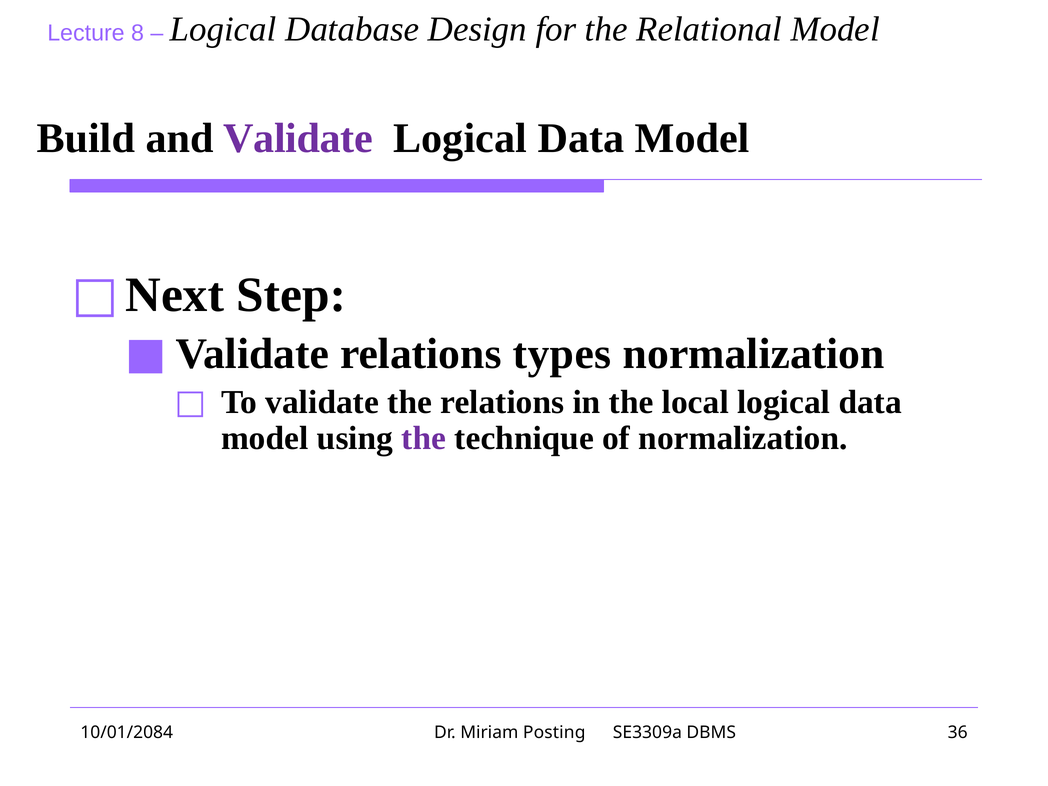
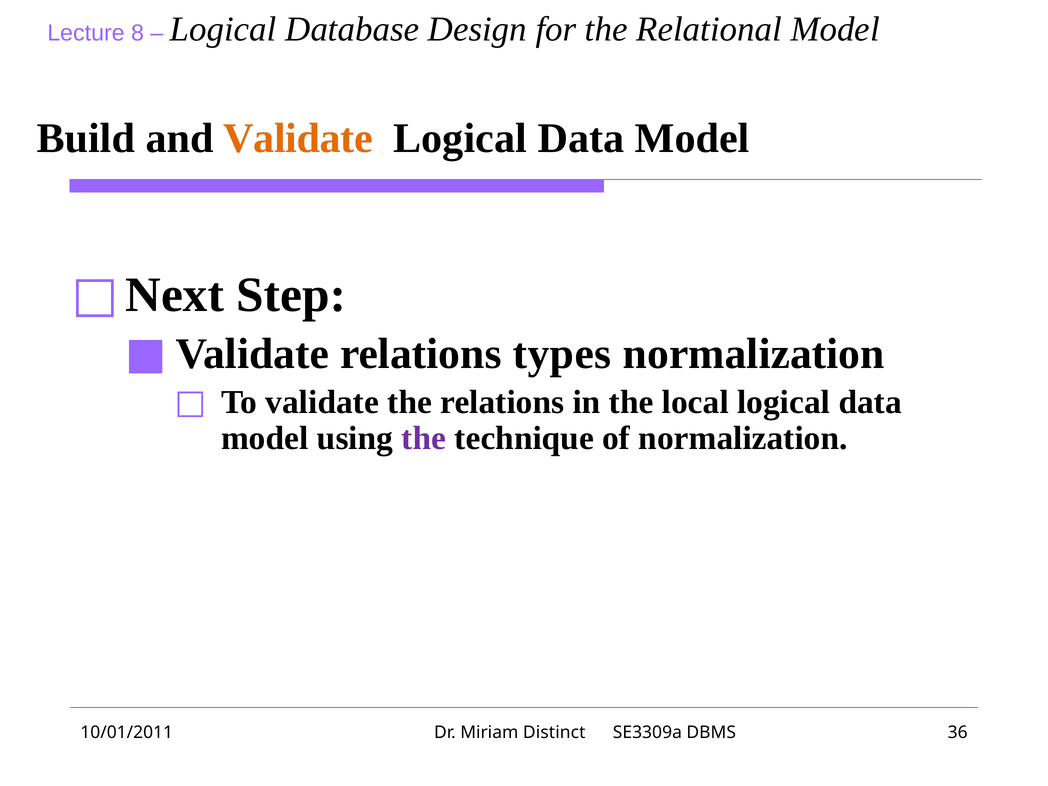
Validate at (298, 138) colour: purple -> orange
10/01/2084: 10/01/2084 -> 10/01/2011
Posting: Posting -> Distinct
